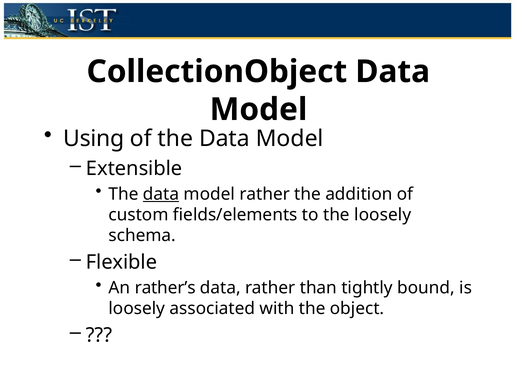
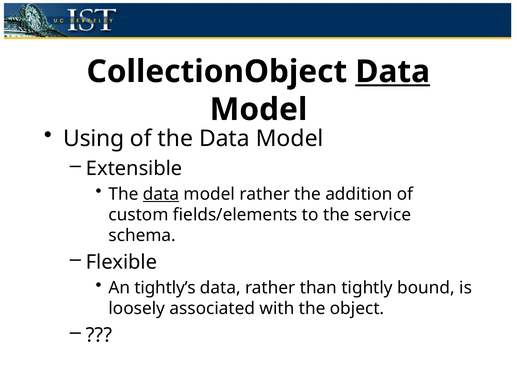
Data at (393, 72) underline: none -> present
the loosely: loosely -> service
rather’s: rather’s -> tightly’s
